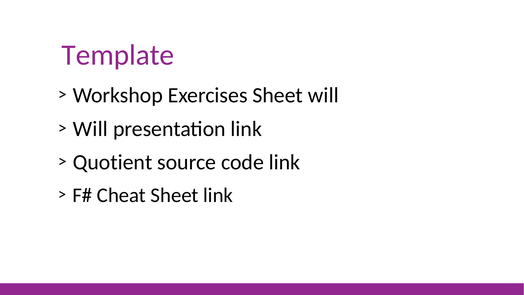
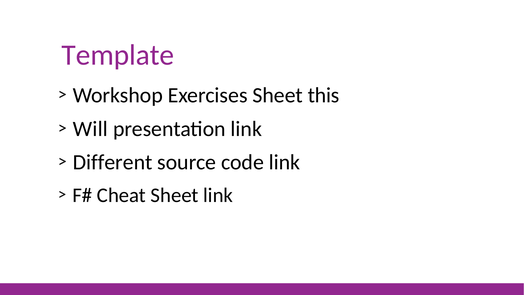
Sheet will: will -> this
Quotient: Quotient -> Different
